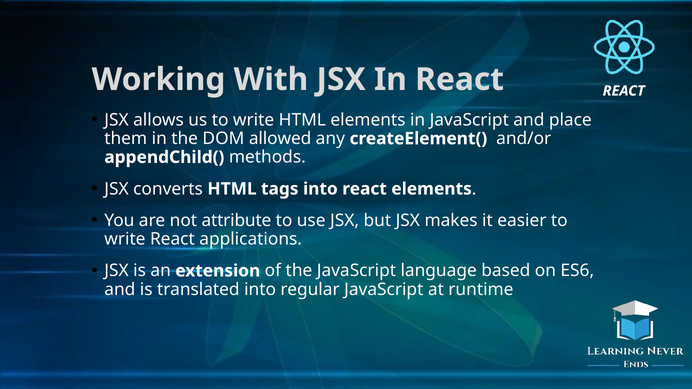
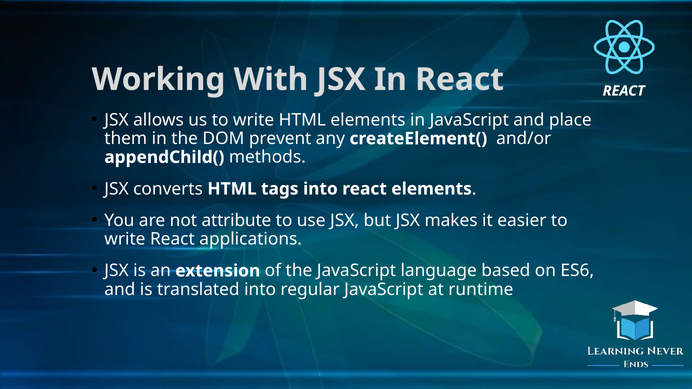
allowed: allowed -> prevent
